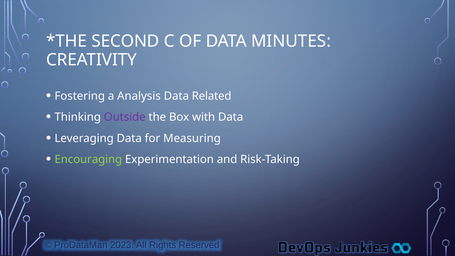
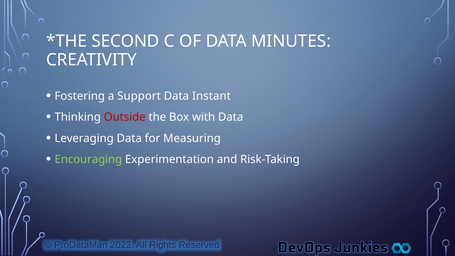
Analysis: Analysis -> Support
Related: Related -> Instant
Outside colour: purple -> red
